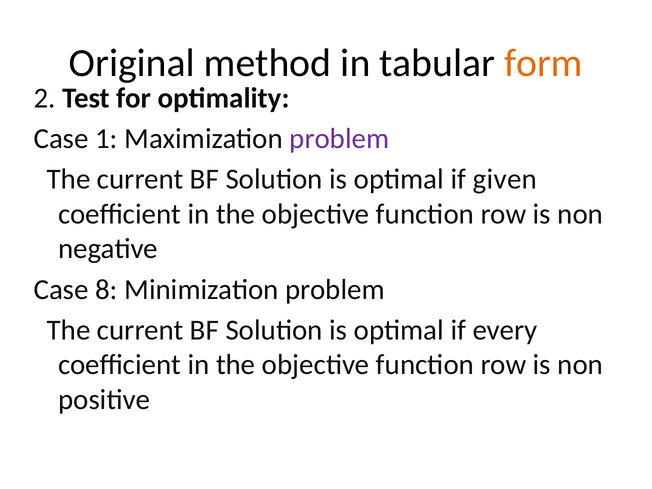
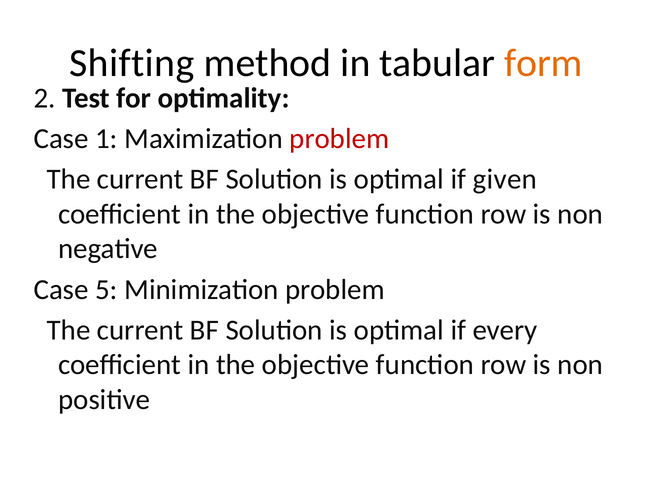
Original: Original -> Shifting
problem at (339, 139) colour: purple -> red
8: 8 -> 5
